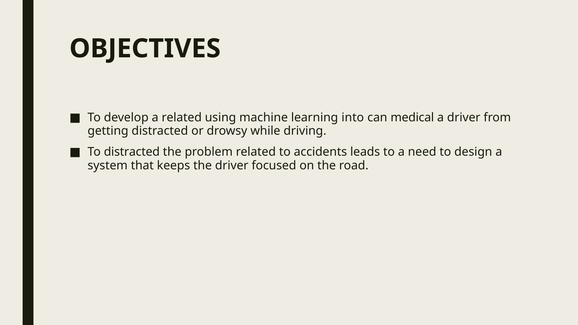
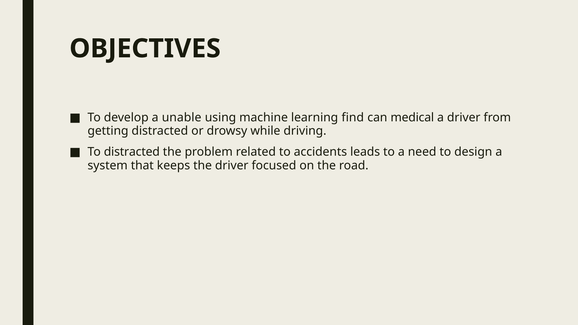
a related: related -> unable
into: into -> find
